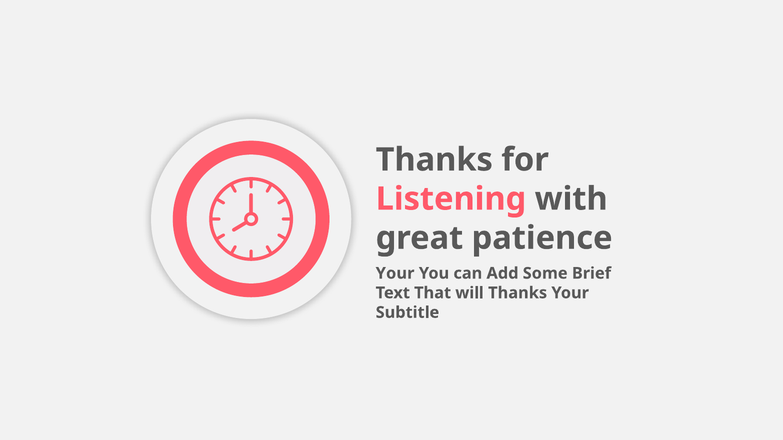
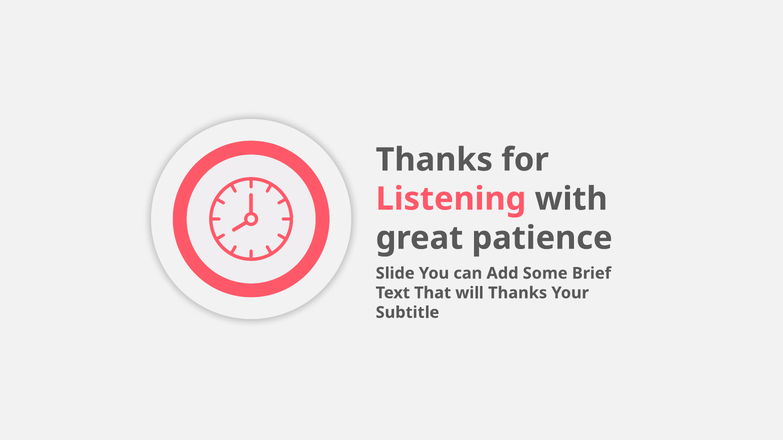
Your at (395, 274): Your -> Slide
